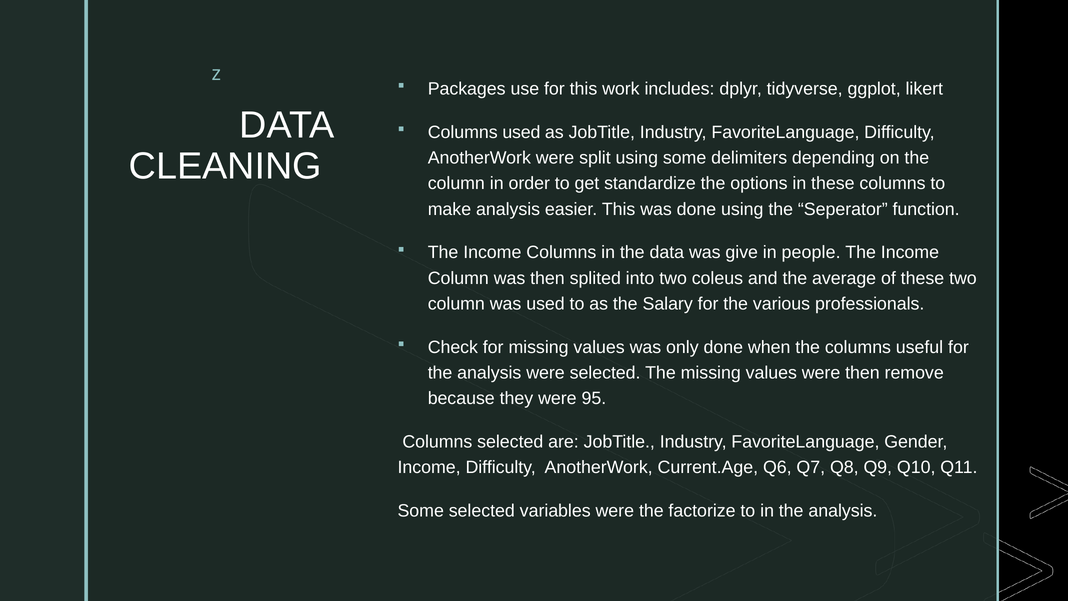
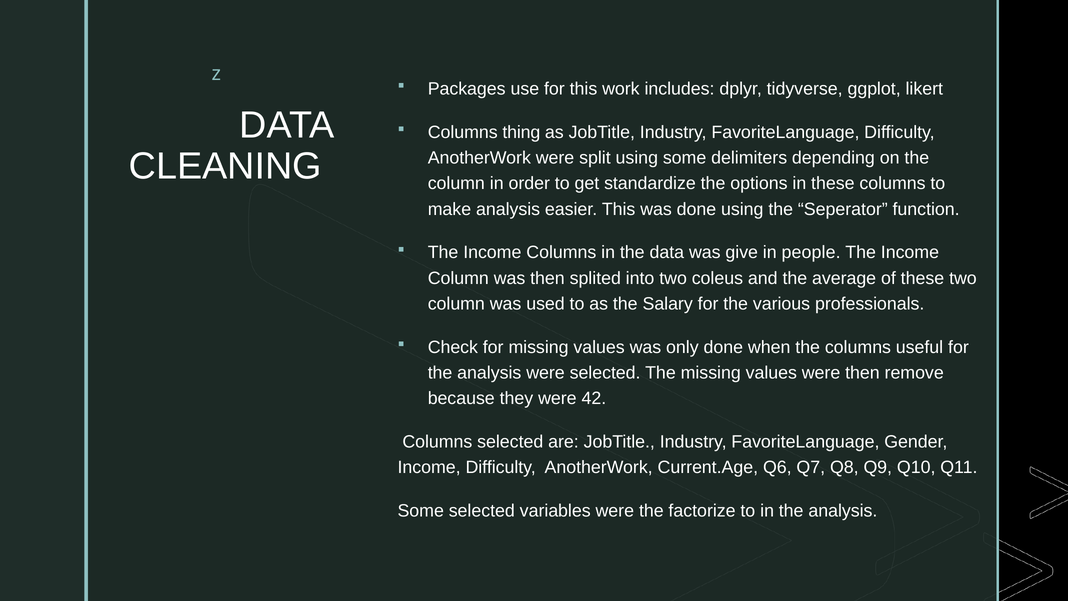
Columns used: used -> thing
95: 95 -> 42
